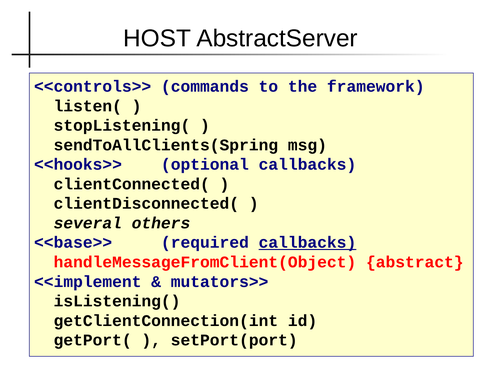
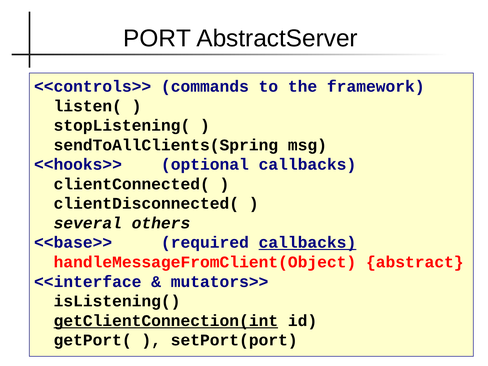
HOST: HOST -> PORT
<<implement: <<implement -> <<interface
getClientConnection(int underline: none -> present
